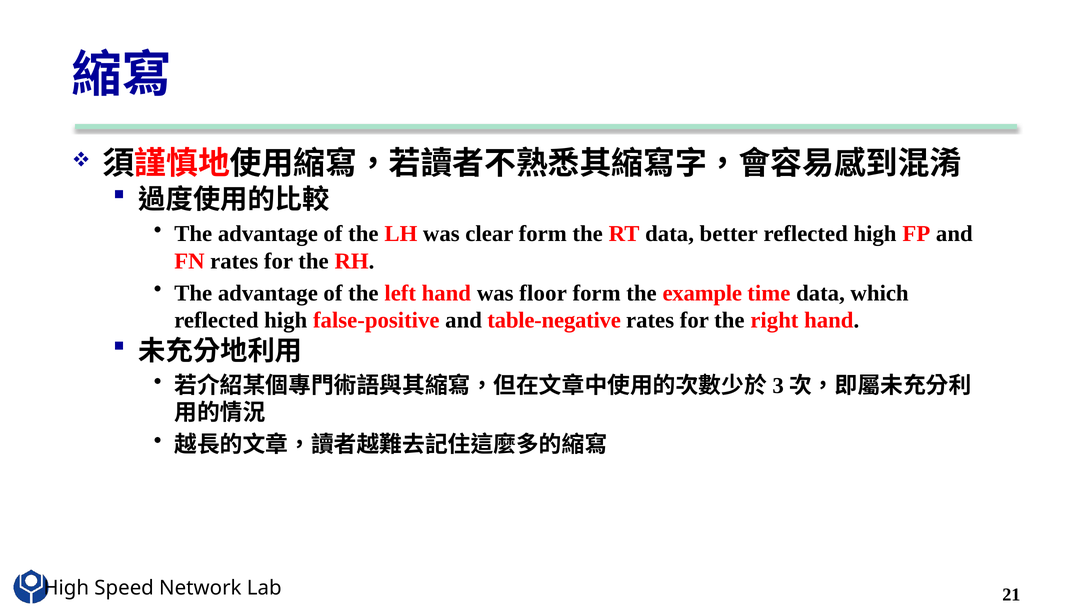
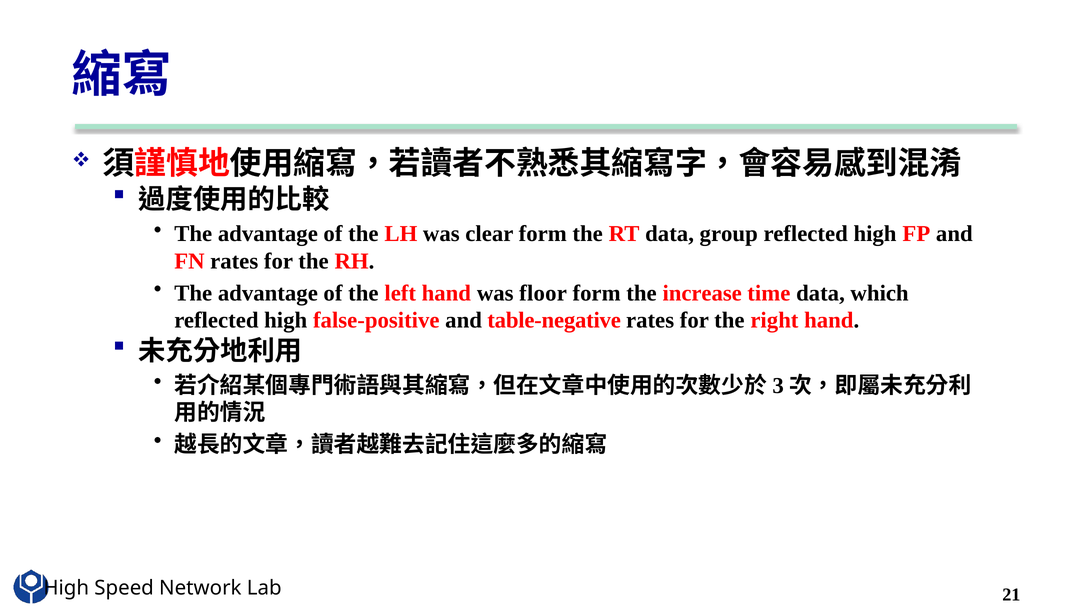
better: better -> group
example: example -> increase
